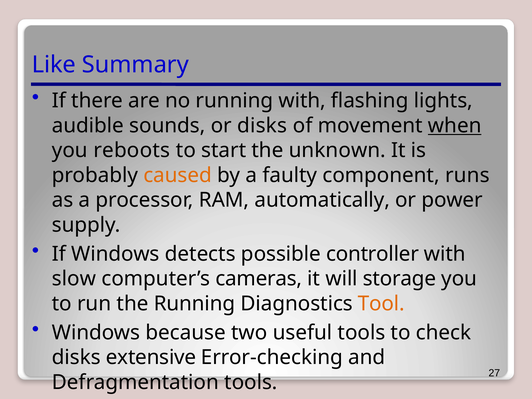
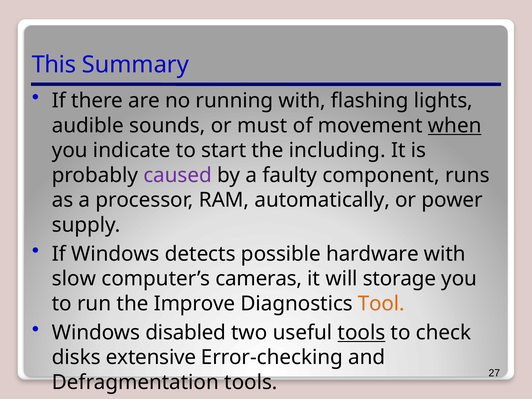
Like: Like -> This
or disks: disks -> must
reboots: reboots -> indicate
unknown: unknown -> including
caused colour: orange -> purple
controller: controller -> hardware
the Running: Running -> Improve
because: because -> disabled
tools at (361, 333) underline: none -> present
